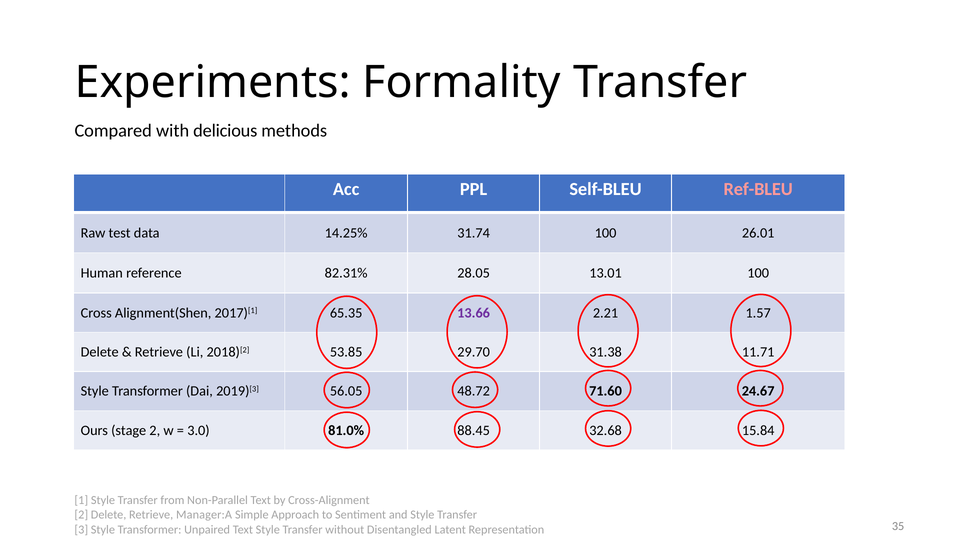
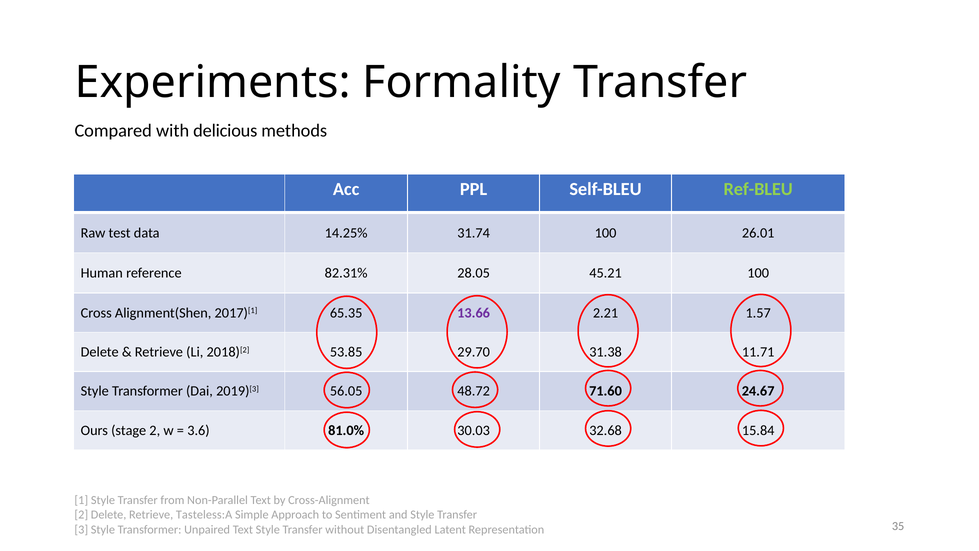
Ref-BLEU colour: pink -> light green
13.01: 13.01 -> 45.21
3.0: 3.0 -> 3.6
88.45: 88.45 -> 30.03
Manager:A: Manager:A -> Tasteless:A
